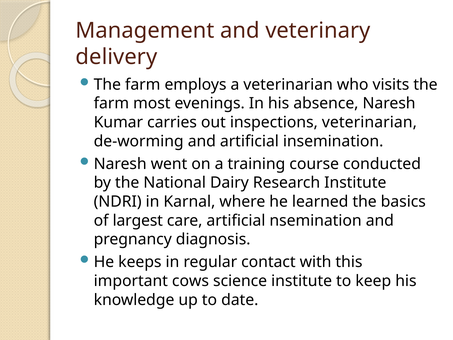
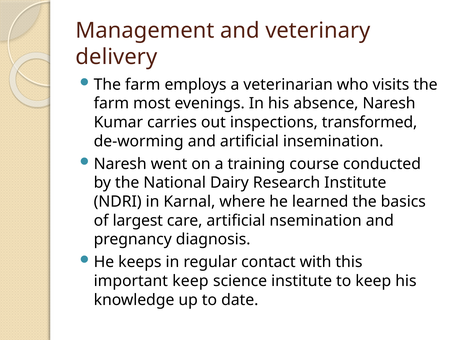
inspections veterinarian: veterinarian -> transformed
important cows: cows -> keep
